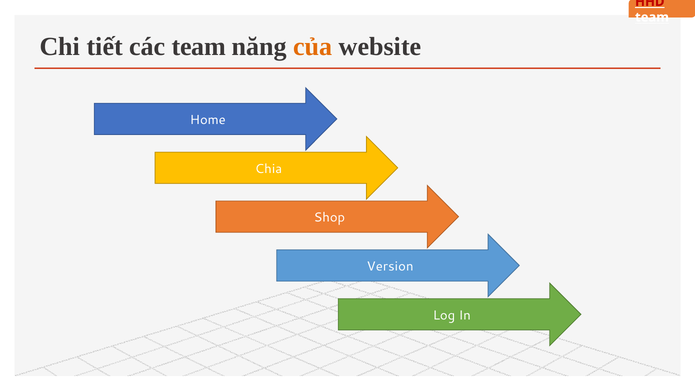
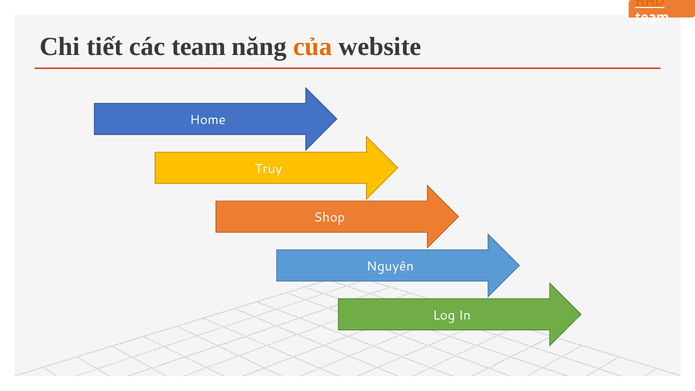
HHD colour: red -> orange
Chia: Chia -> Truy
Version: Version -> Nguyên
